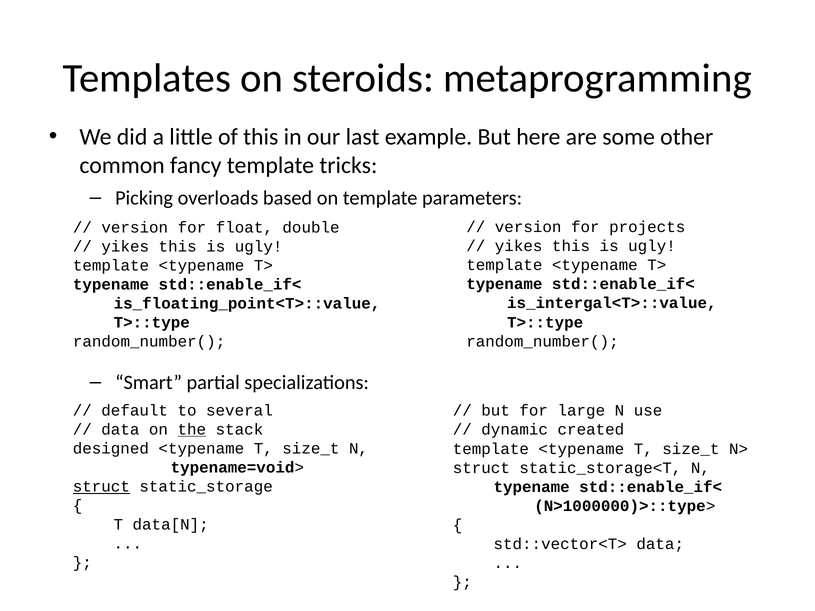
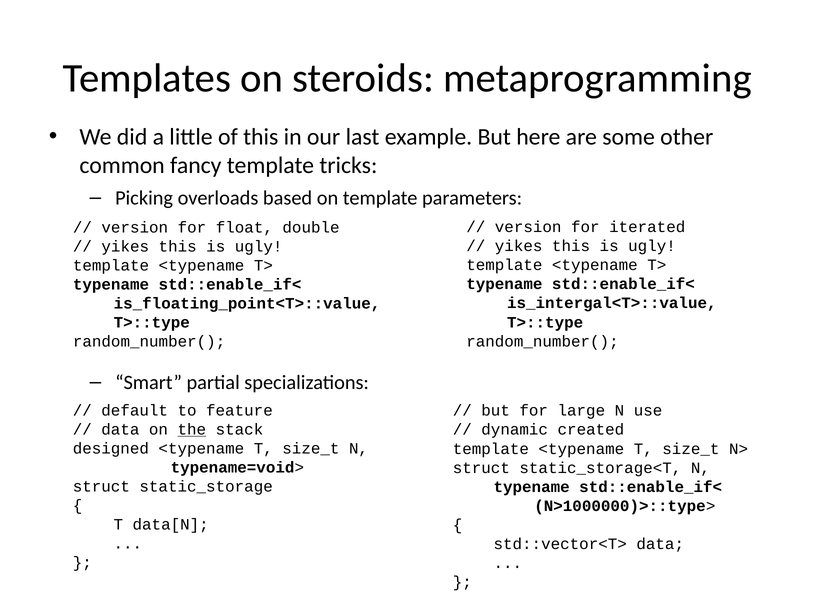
projects: projects -> iterated
several: several -> feature
struct at (101, 487) underline: present -> none
